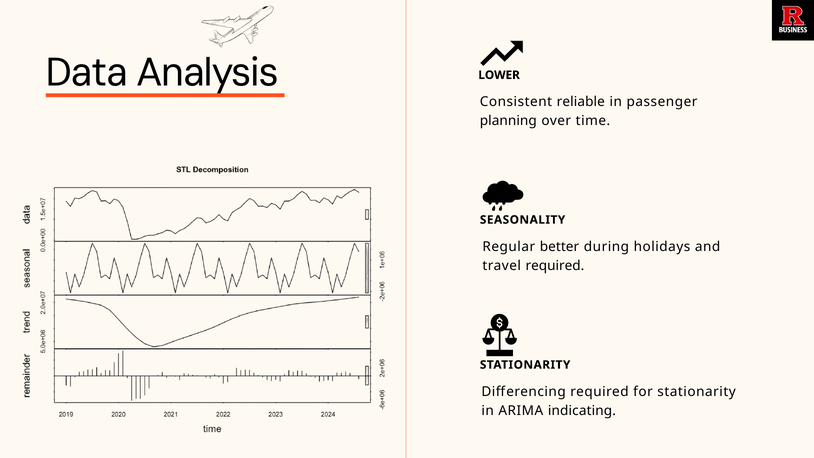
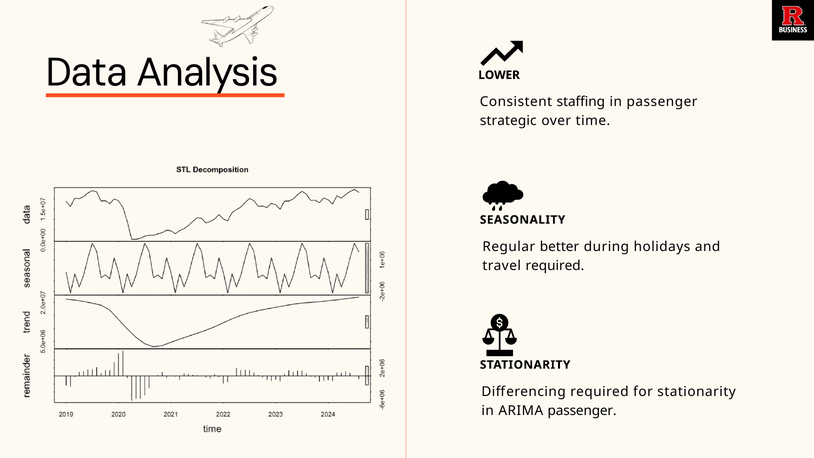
reliable: reliable -> staffing
planning: planning -> strategic
ARIMA indicating: indicating -> passenger
